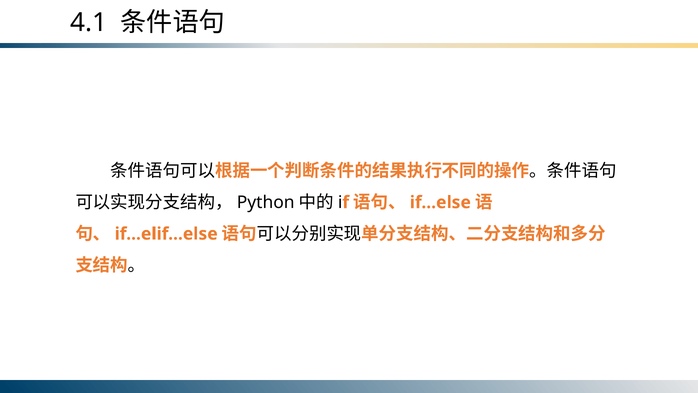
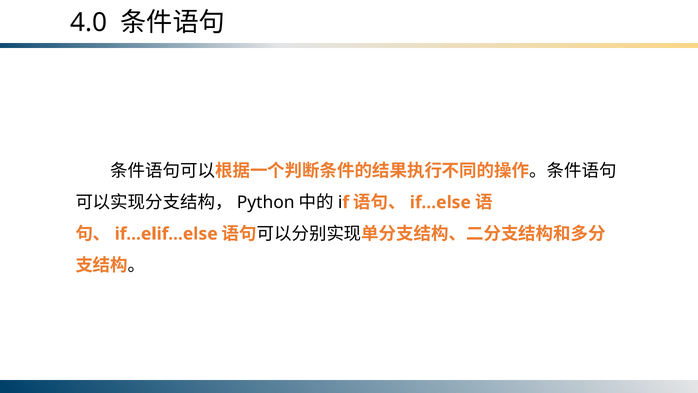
4.1: 4.1 -> 4.0
